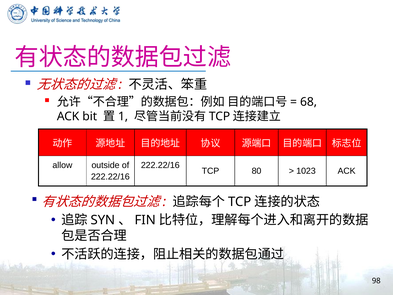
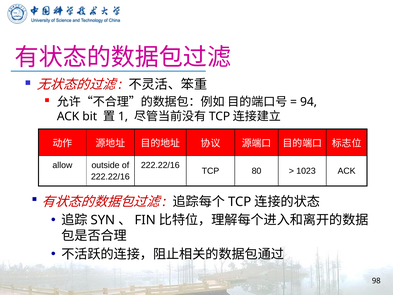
68: 68 -> 94
